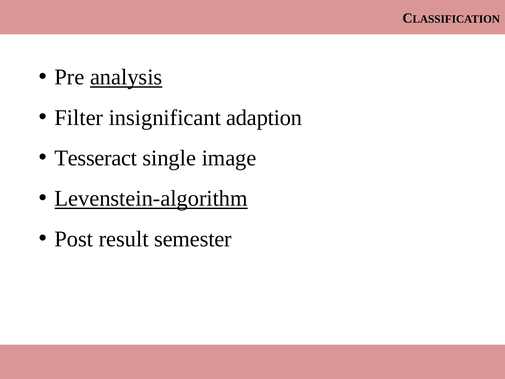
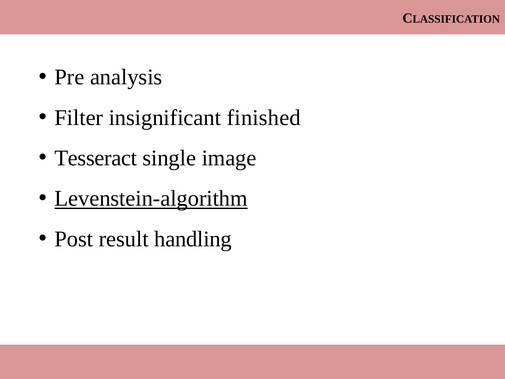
analysis underline: present -> none
adaption: adaption -> finished
semester: semester -> handling
